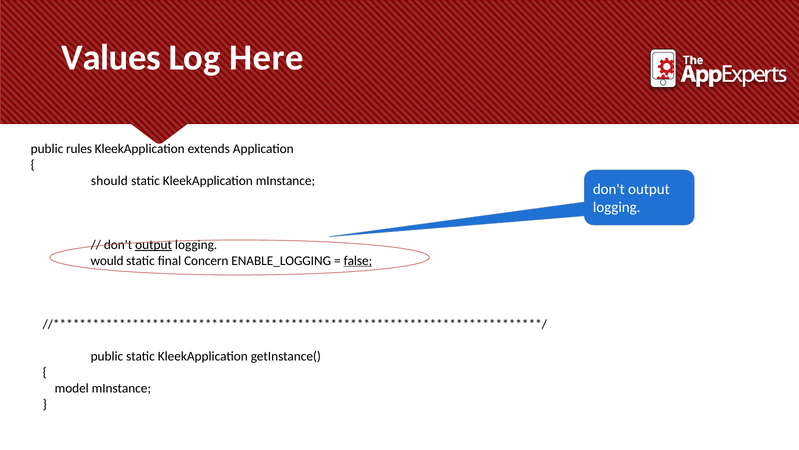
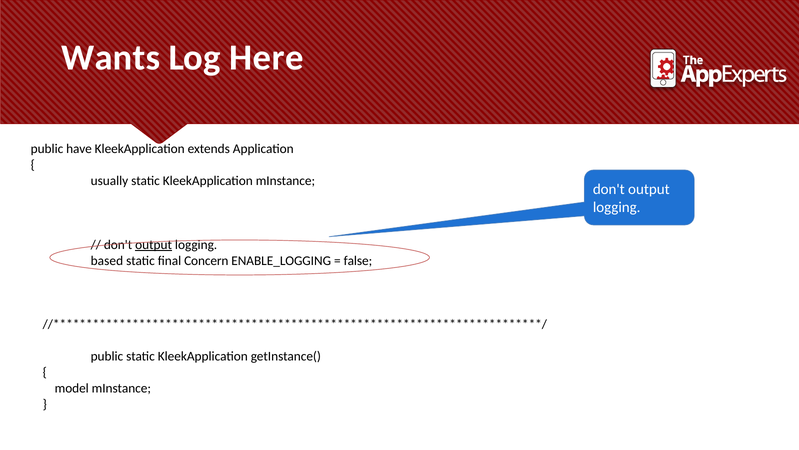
Values: Values -> Wants
rules: rules -> have
should: should -> usually
would: would -> based
false underline: present -> none
